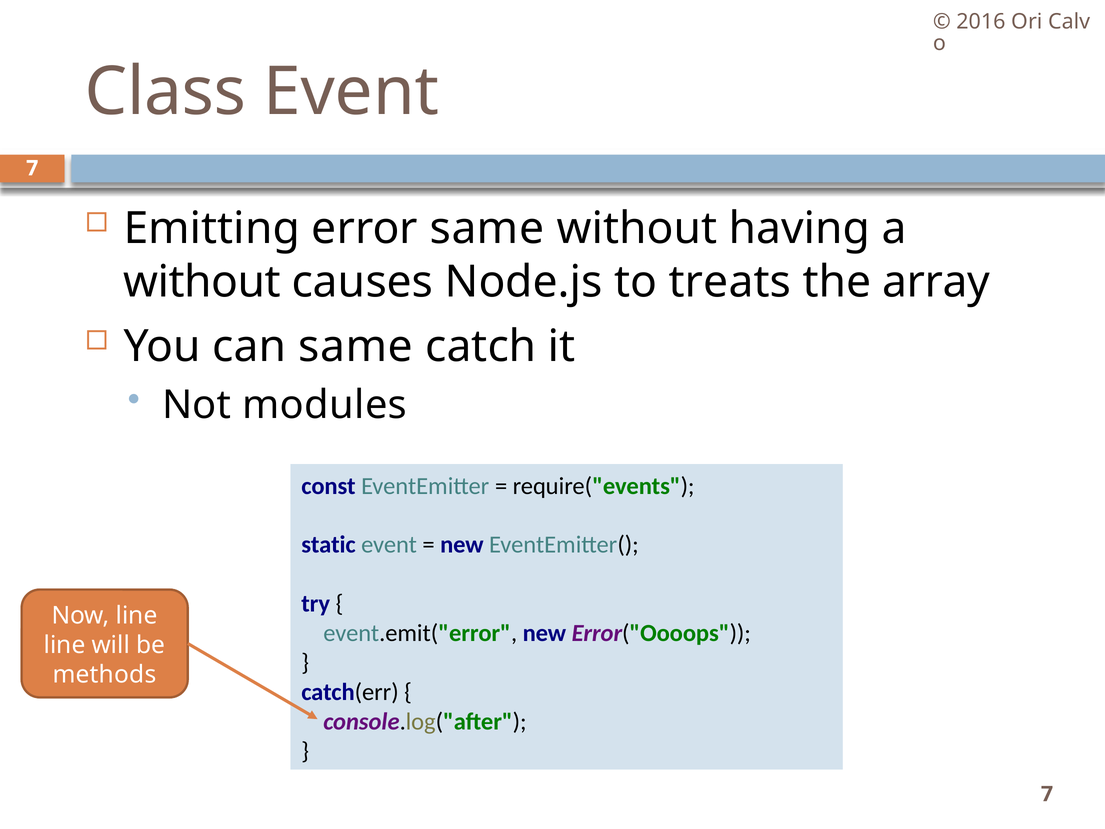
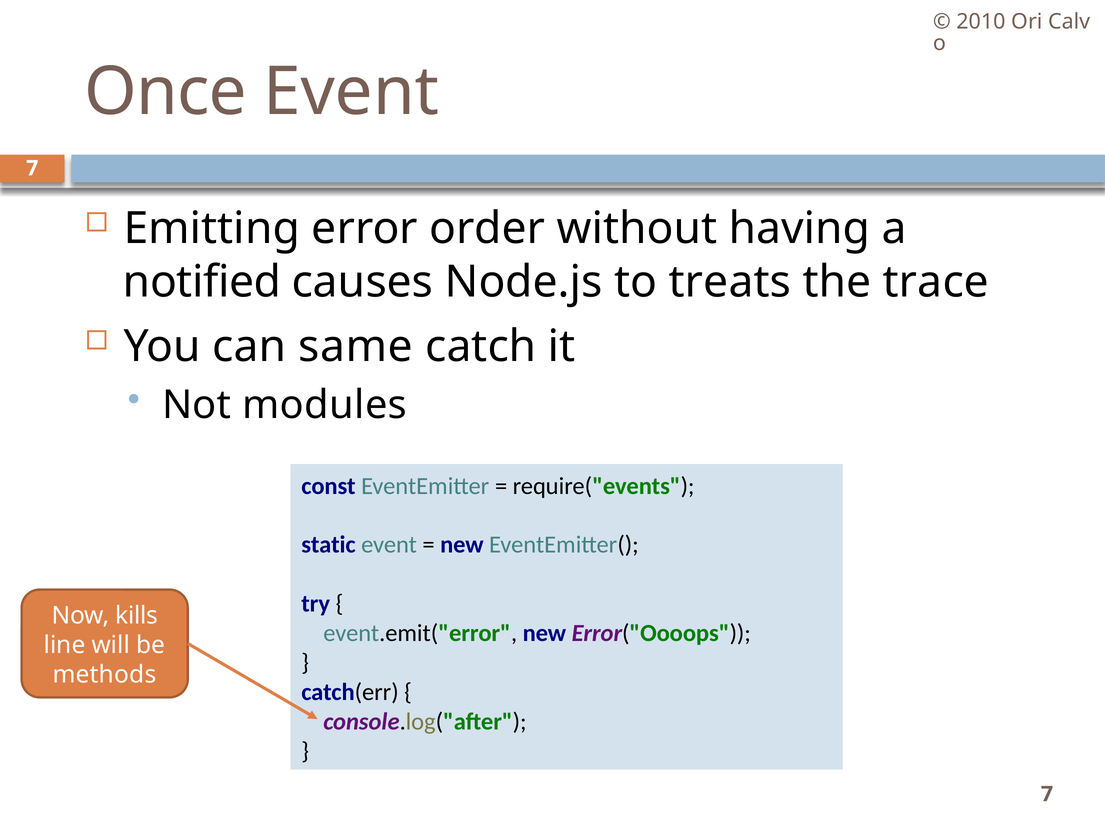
2016: 2016 -> 2010
Class: Class -> Once
error same: same -> order
without at (202, 282): without -> notified
array: array -> trace
Now line: line -> kills
